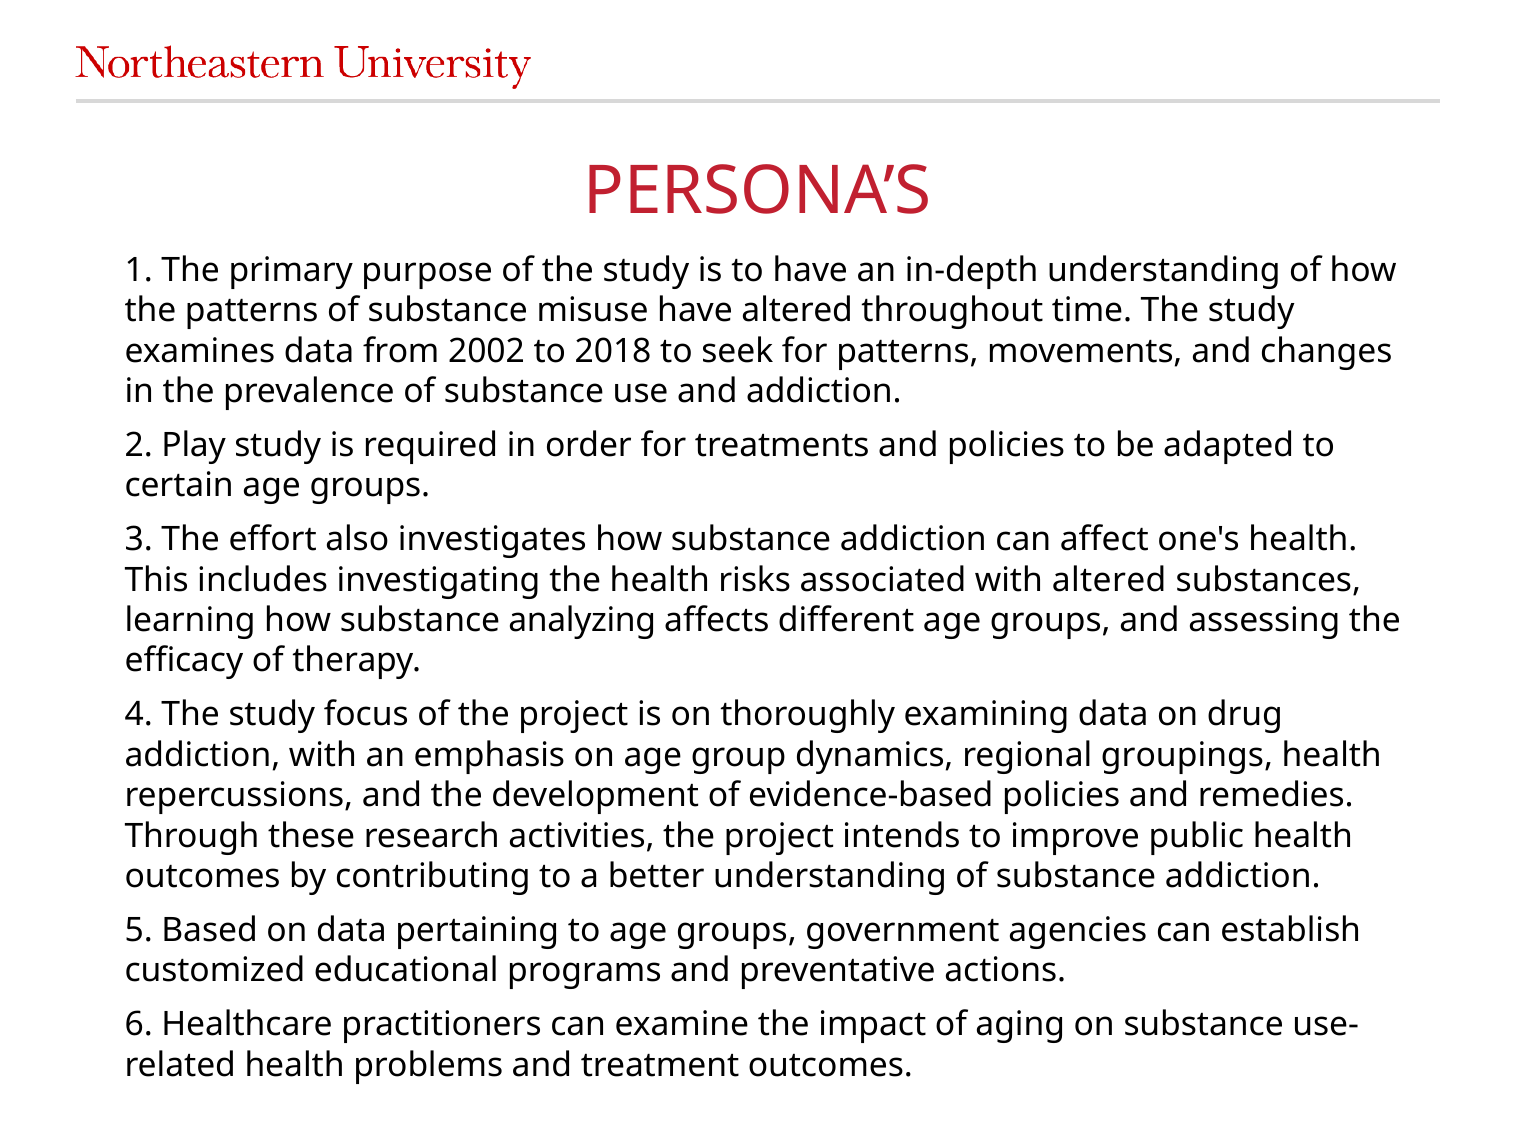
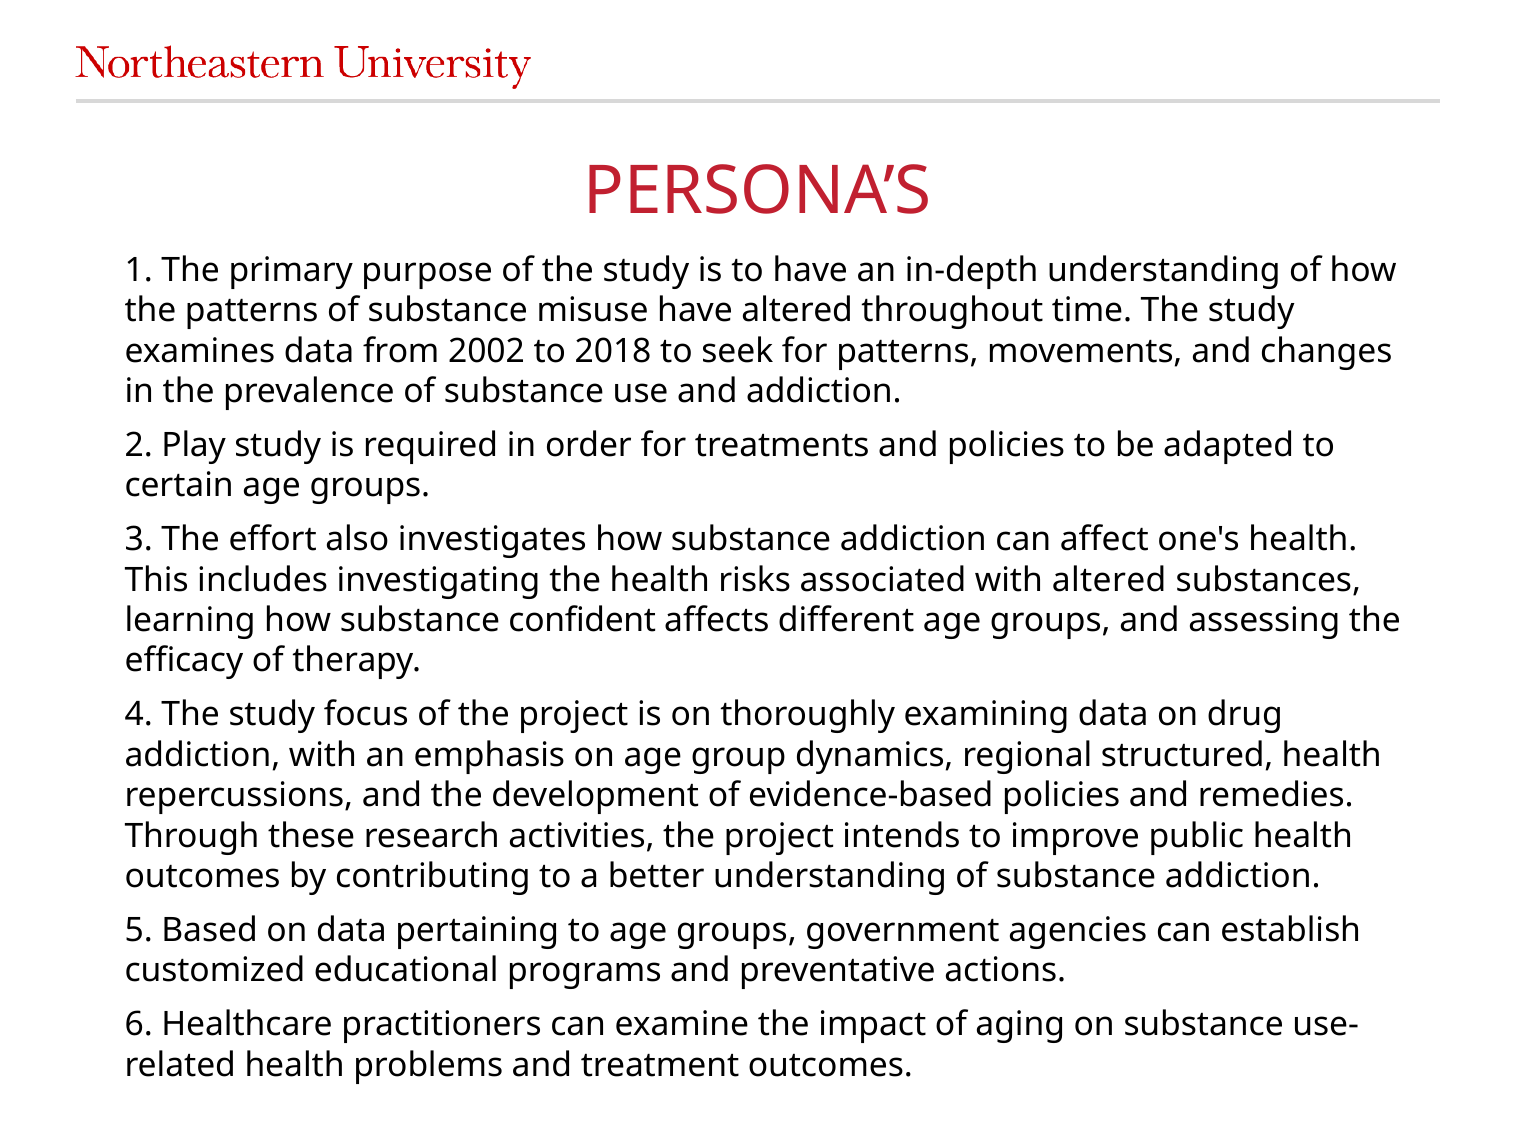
analyzing: analyzing -> confident
groupings: groupings -> structured
